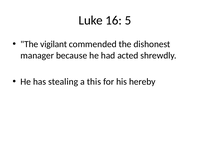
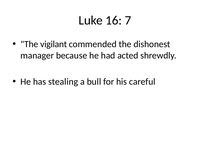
5: 5 -> 7
this: this -> bull
hereby: hereby -> careful
